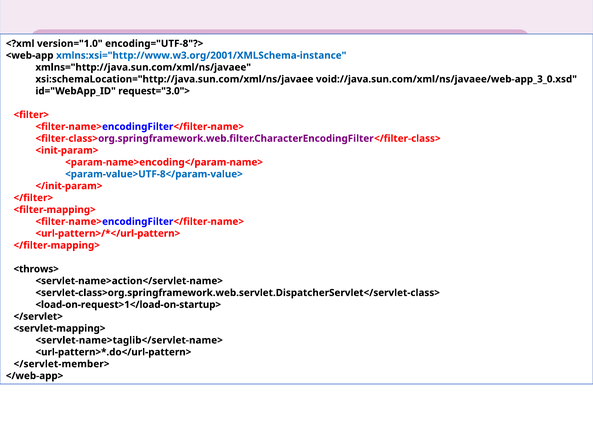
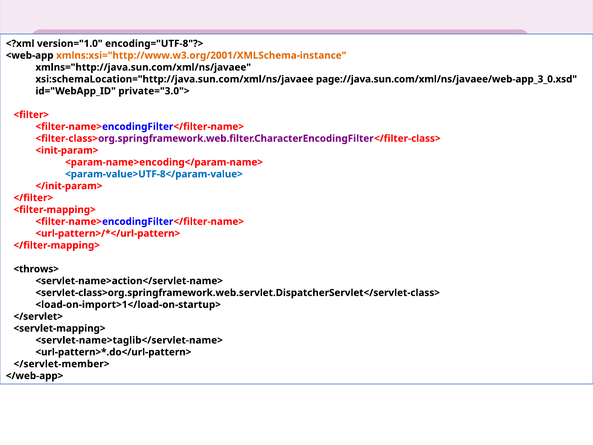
xmlns:xsi="http://www.w3.org/2001/XMLSchema-instance colour: blue -> orange
void://java.sun.com/xml/ns/javaee/web-app_3_0.xsd: void://java.sun.com/xml/ns/javaee/web-app_3_0.xsd -> page://java.sun.com/xml/ns/javaee/web-app_3_0.xsd
request="3.0">: request="3.0"> -> private="3.0">
<load-on-request>1</load-on-startup>: <load-on-request>1</load-on-startup> -> <load-on-import>1</load-on-startup>
